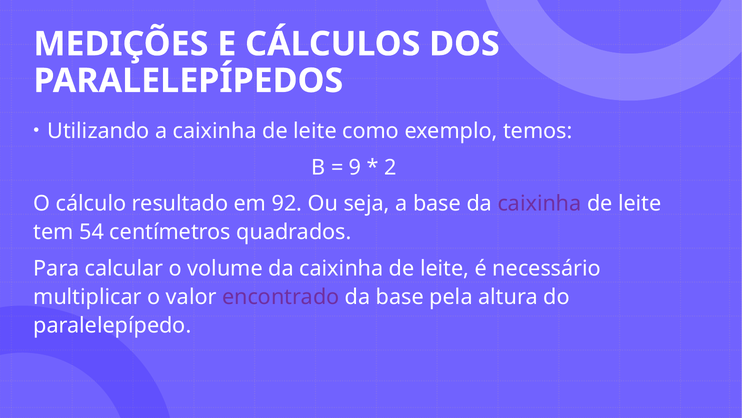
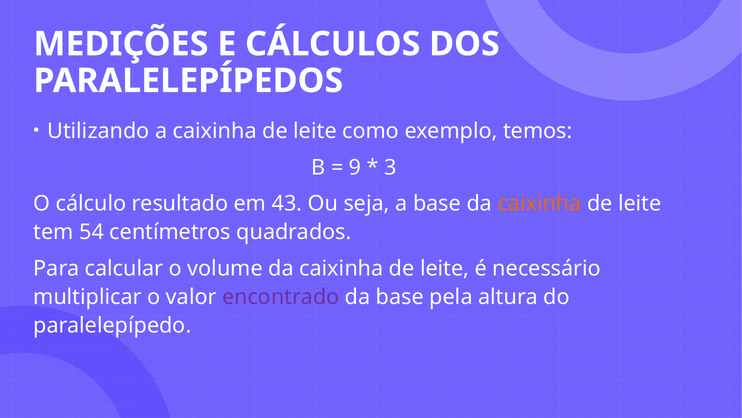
2: 2 -> 3
92: 92 -> 43
caixinha at (540, 203) colour: purple -> orange
